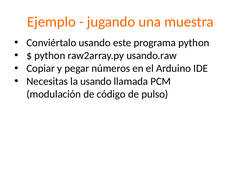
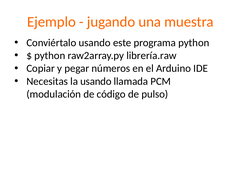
usando.raw: usando.raw -> librería.raw
